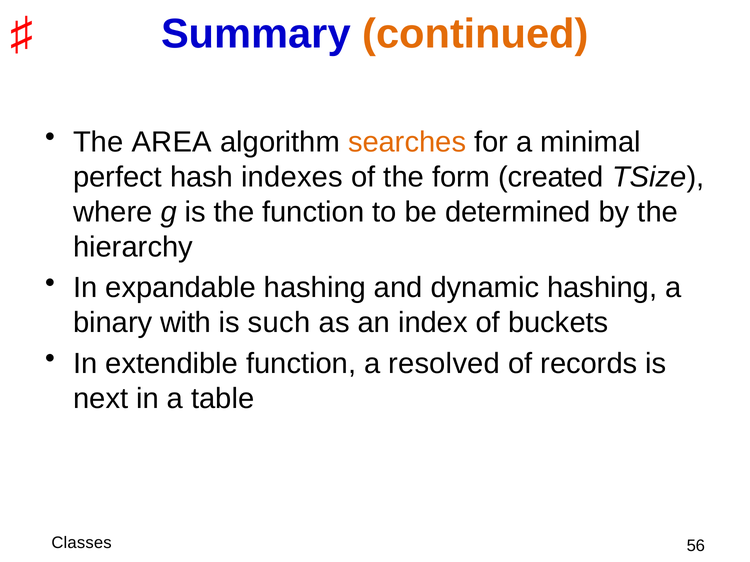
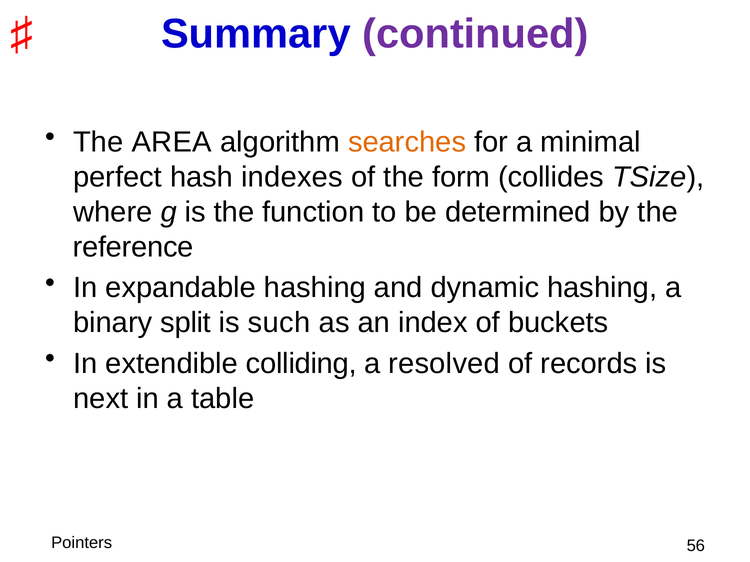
continued colour: orange -> purple
created: created -> collides
hierarchy: hierarchy -> reference
with: with -> split
extendible function: function -> colliding
Classes: Classes -> Pointers
